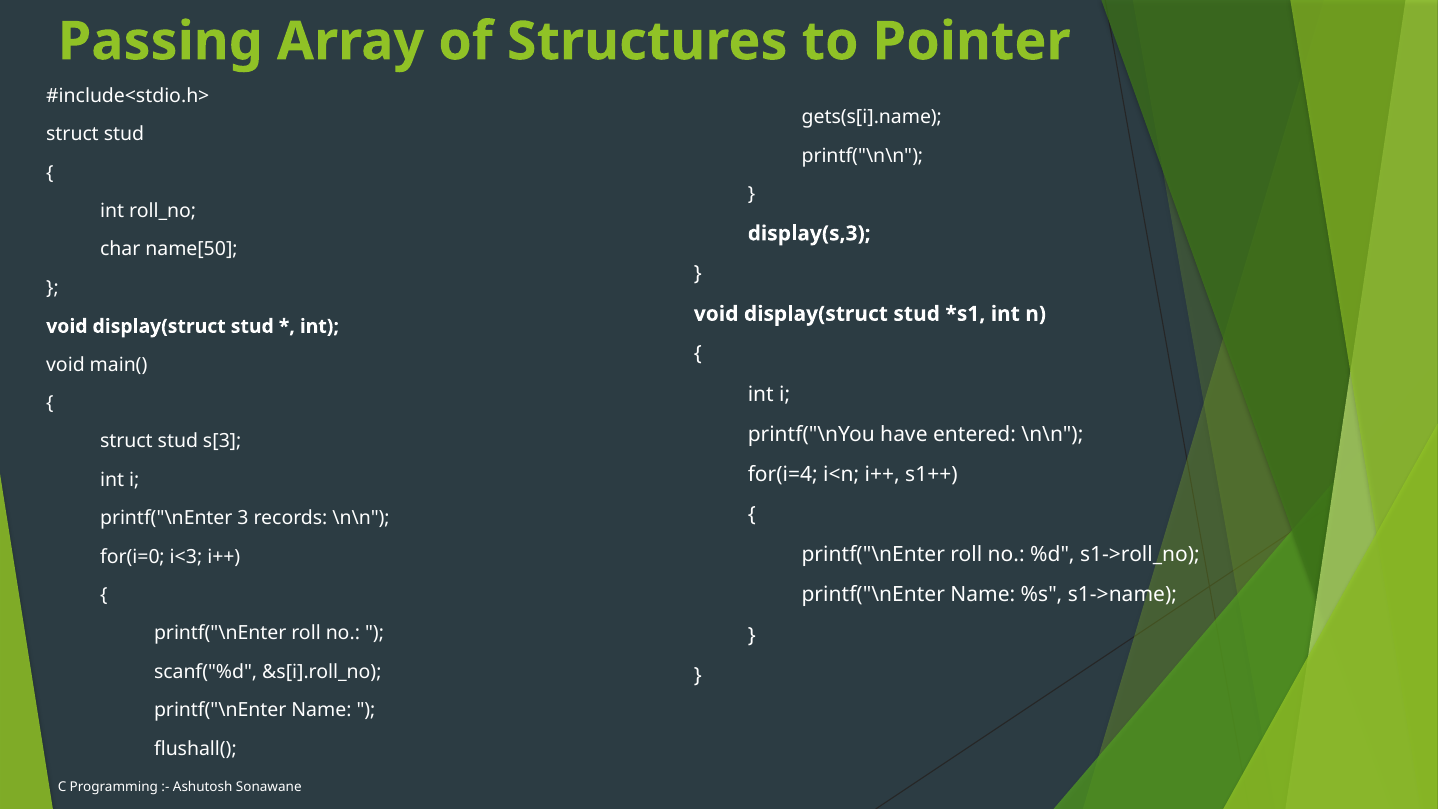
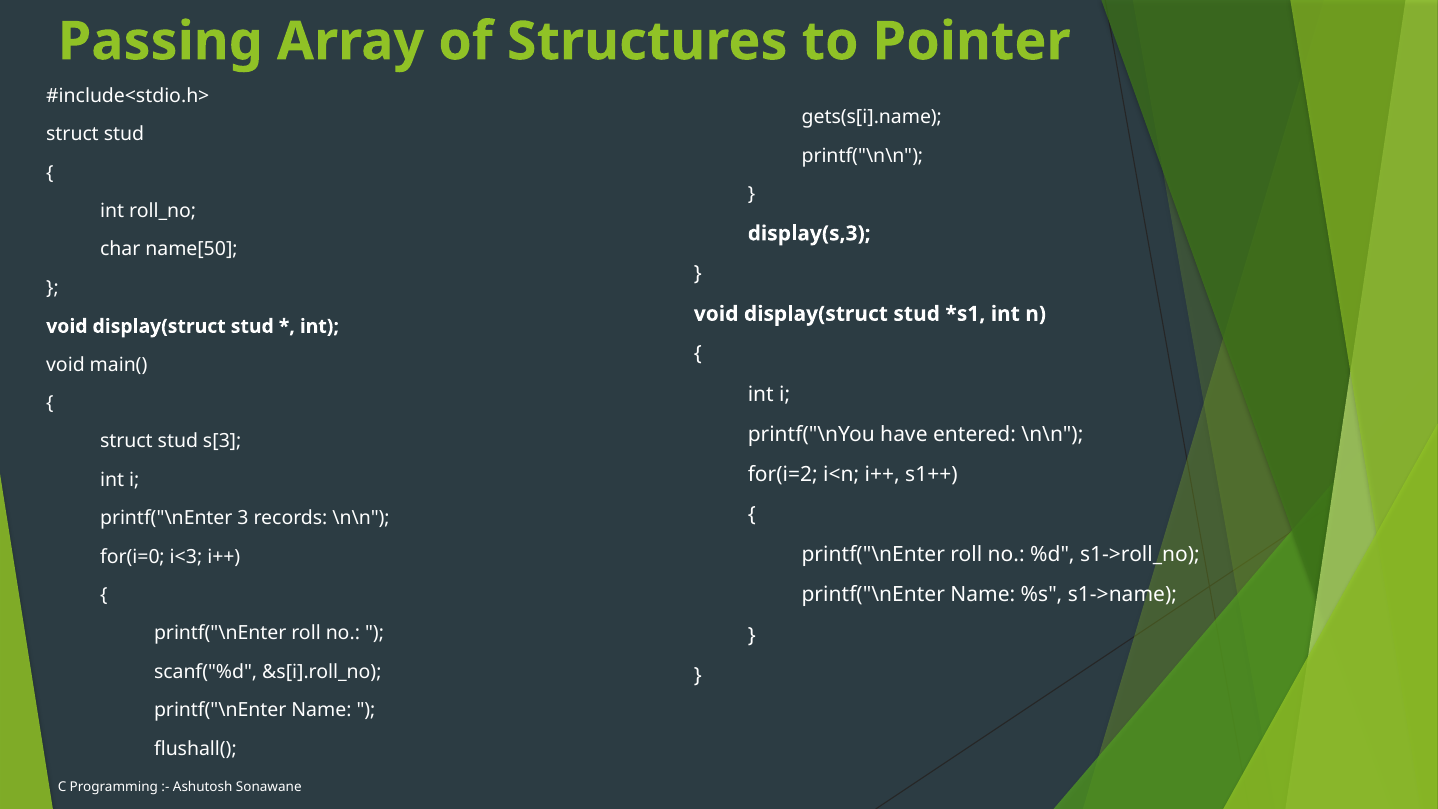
for(i=4: for(i=4 -> for(i=2
